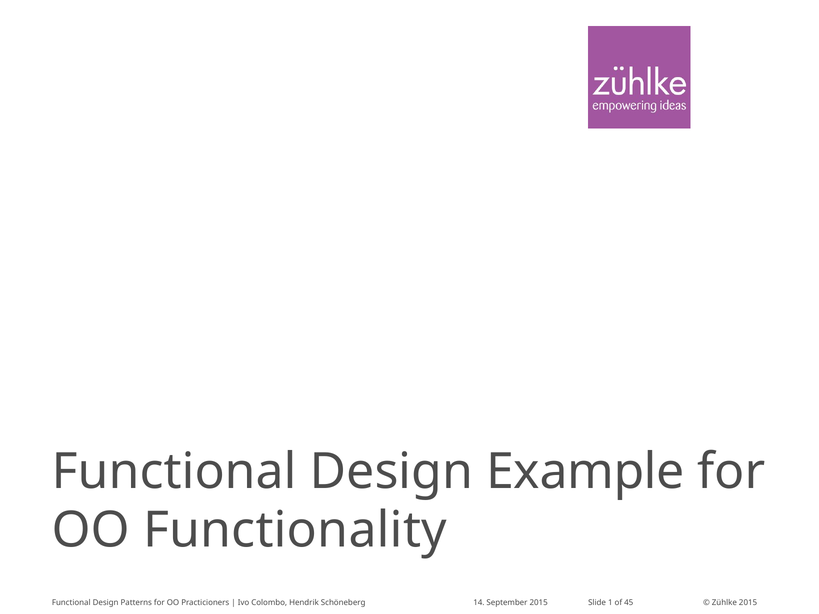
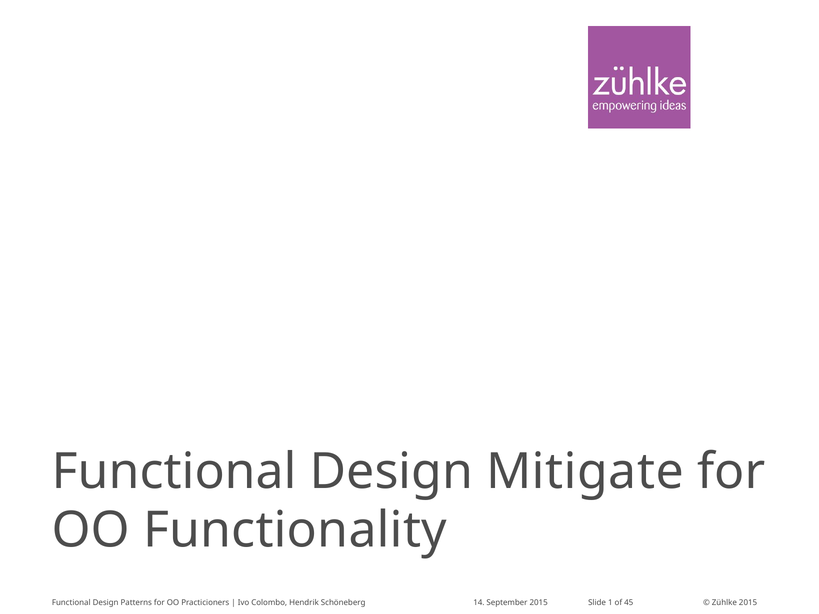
Example: Example -> Mitigate
